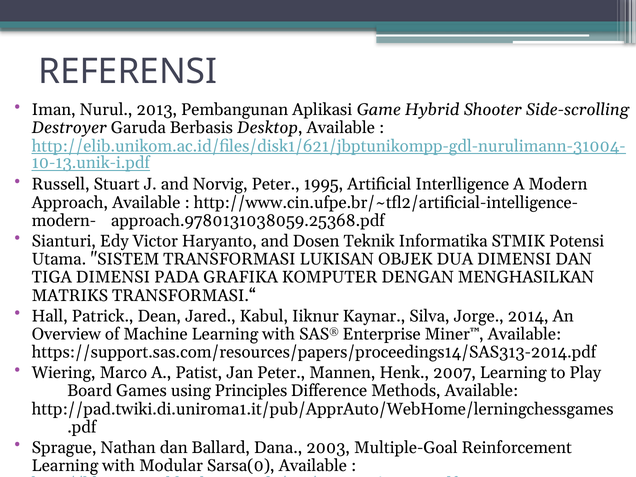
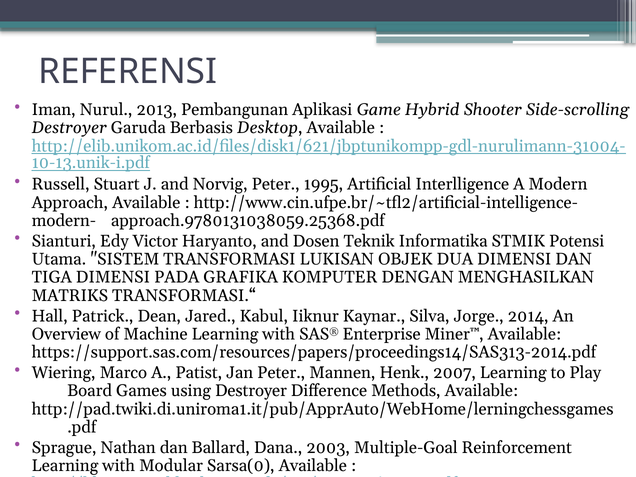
using Principles: Principles -> Destroyer
